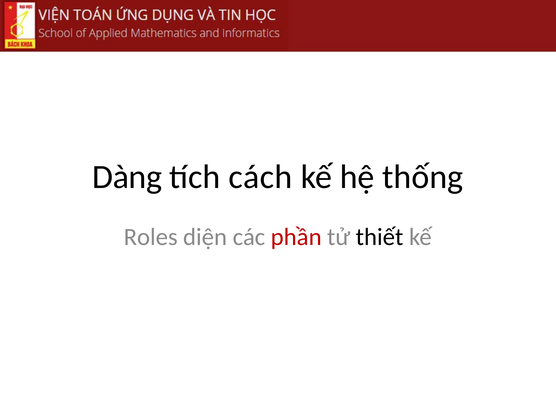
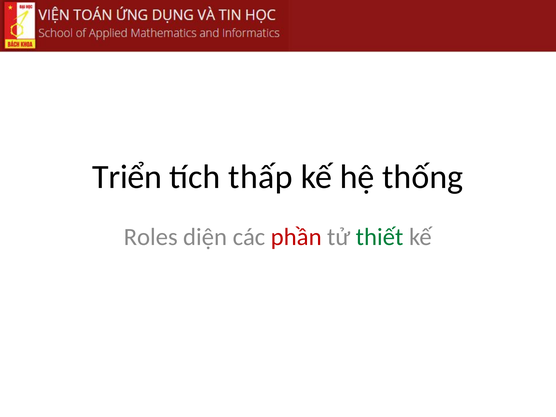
Dàng: Dàng -> Triển
cách: cách -> thấp
thiết colour: black -> green
